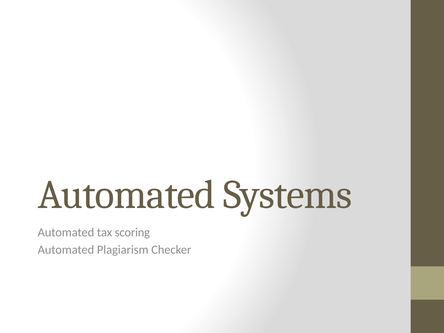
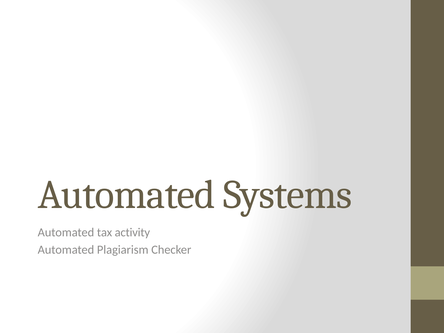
scoring: scoring -> activity
